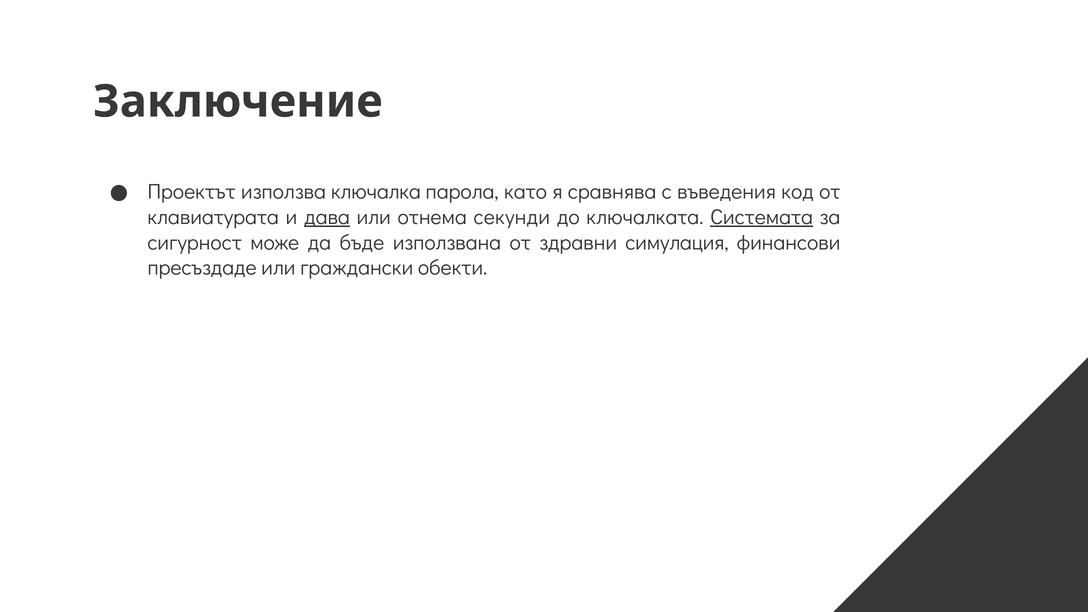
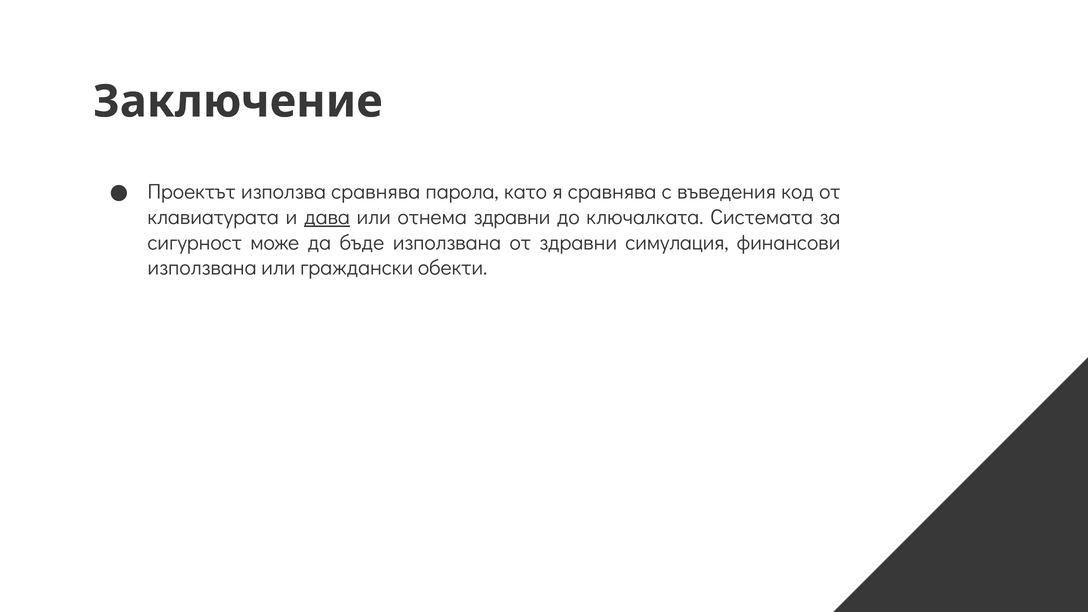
използва ключалка: ключалка -> сравнява
отнема секунди: секунди -> здравни
Системата underline: present -> none
пресъздаде at (202, 268): пресъздаде -> използвана
